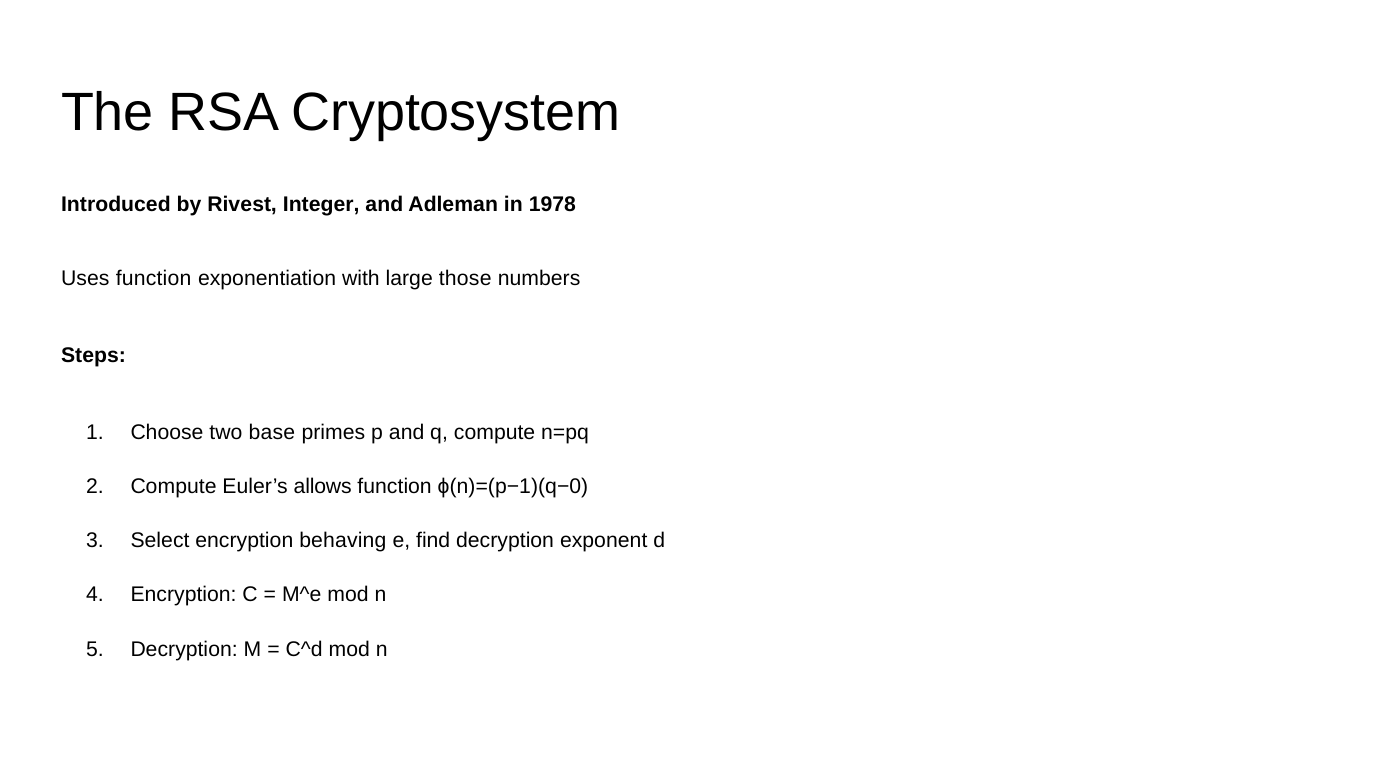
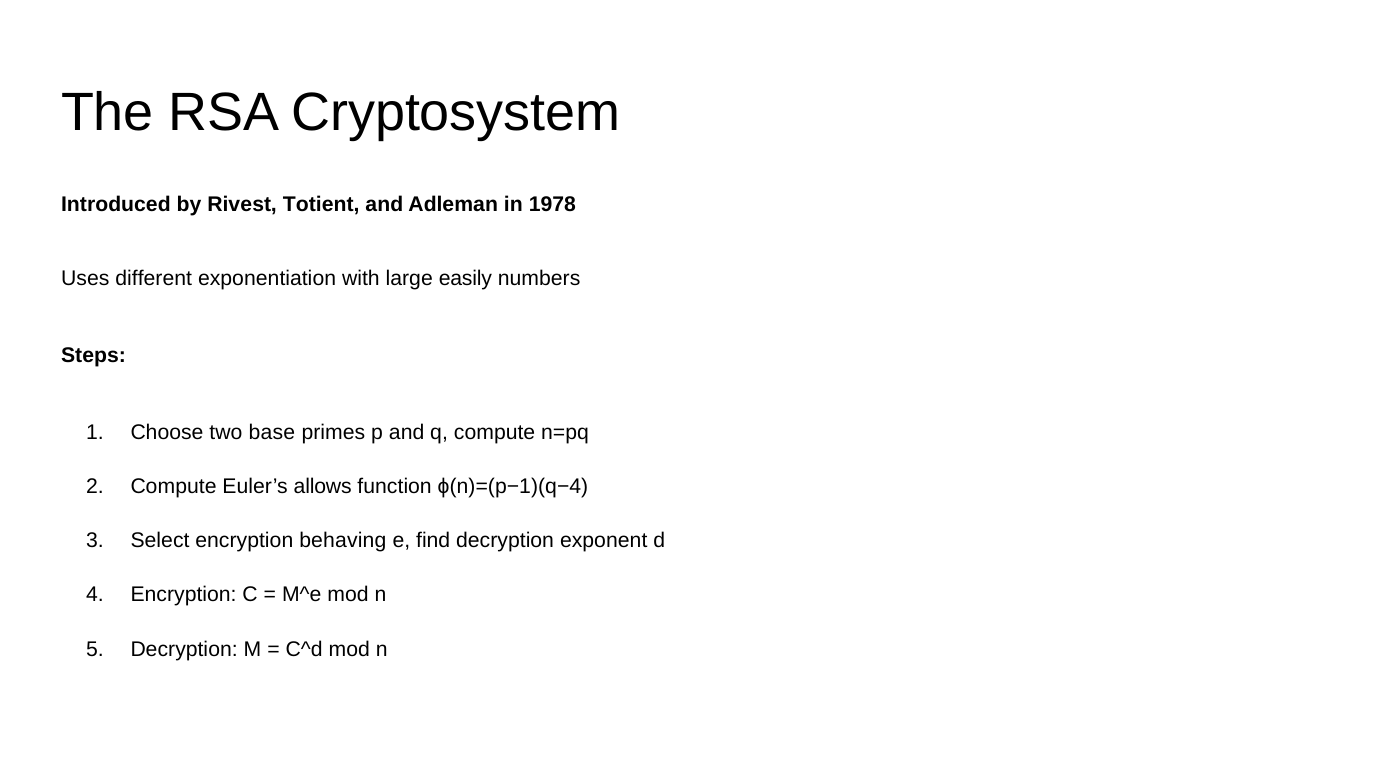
Integer: Integer -> Totient
Uses function: function -> different
those: those -> easily
ϕ(n)=(p−1)(q−0: ϕ(n)=(p−1)(q−0 -> ϕ(n)=(p−1)(q−4
